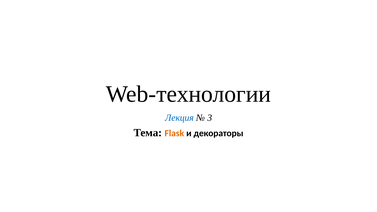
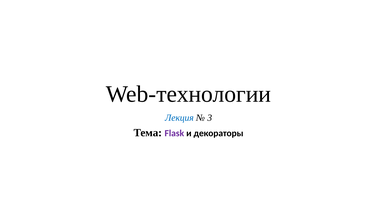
Flask colour: orange -> purple
